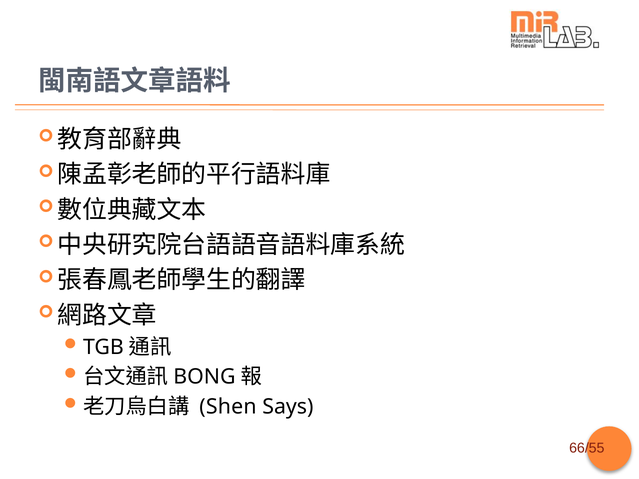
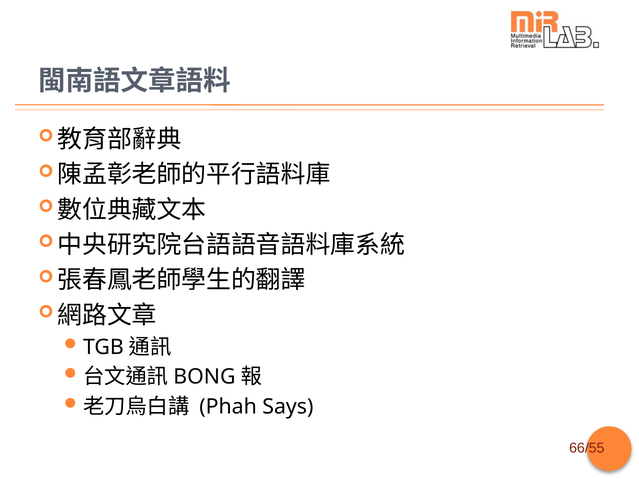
Shen: Shen -> Phah
